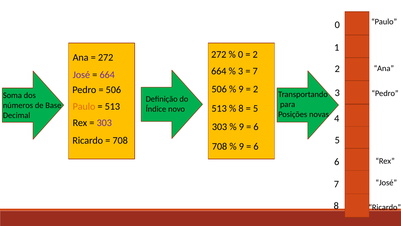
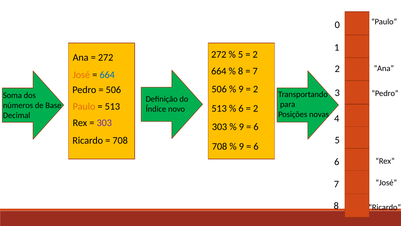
0 at (241, 54): 0 -> 5
3 at (241, 71): 3 -> 8
José at (81, 75) colour: purple -> orange
664 at (107, 75) colour: purple -> blue
8 at (241, 108): 8 -> 6
5 at (256, 108): 5 -> 2
